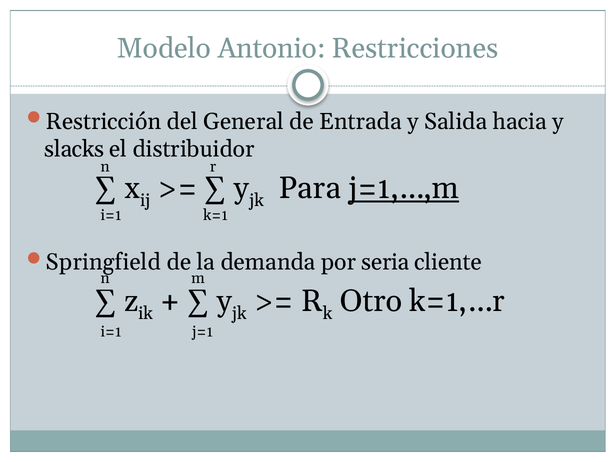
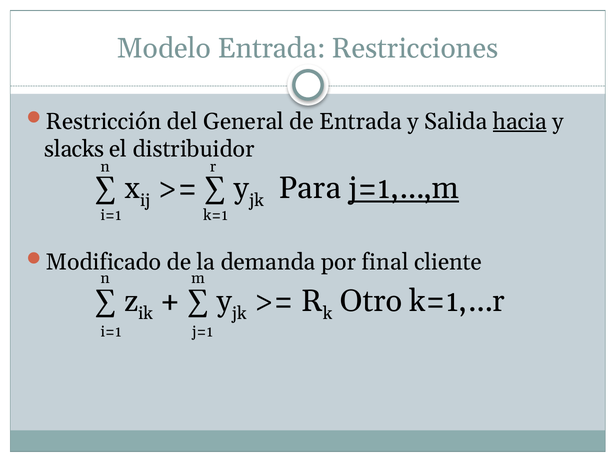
Modelo Antonio: Antonio -> Entrada
hacia underline: none -> present
Springfield: Springfield -> Modificado
seria: seria -> final
